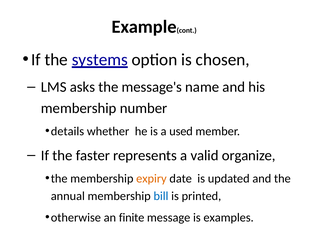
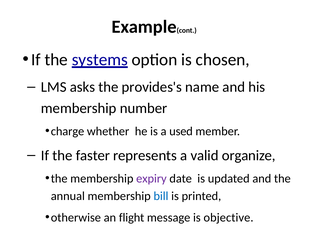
message's: message's -> provides's
details: details -> charge
expiry colour: orange -> purple
finite: finite -> flight
examples: examples -> objective
